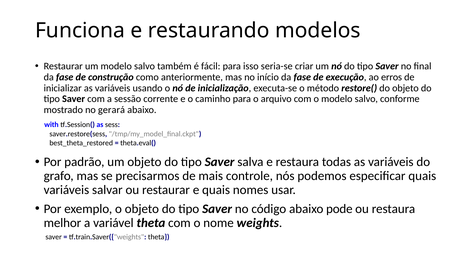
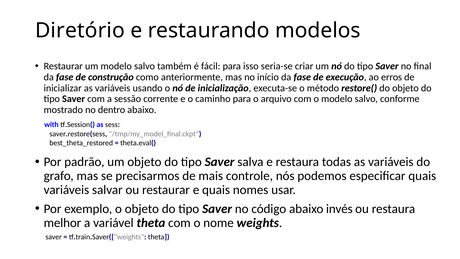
Funciona: Funciona -> Diretório
gerará: gerará -> dentro
pode: pode -> invés
